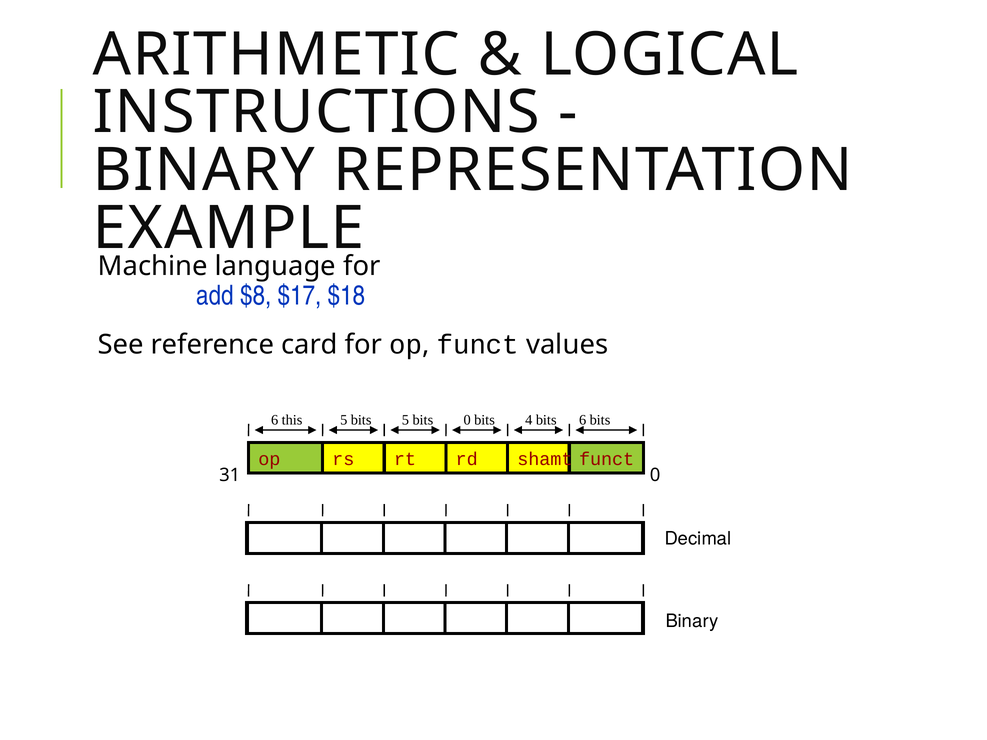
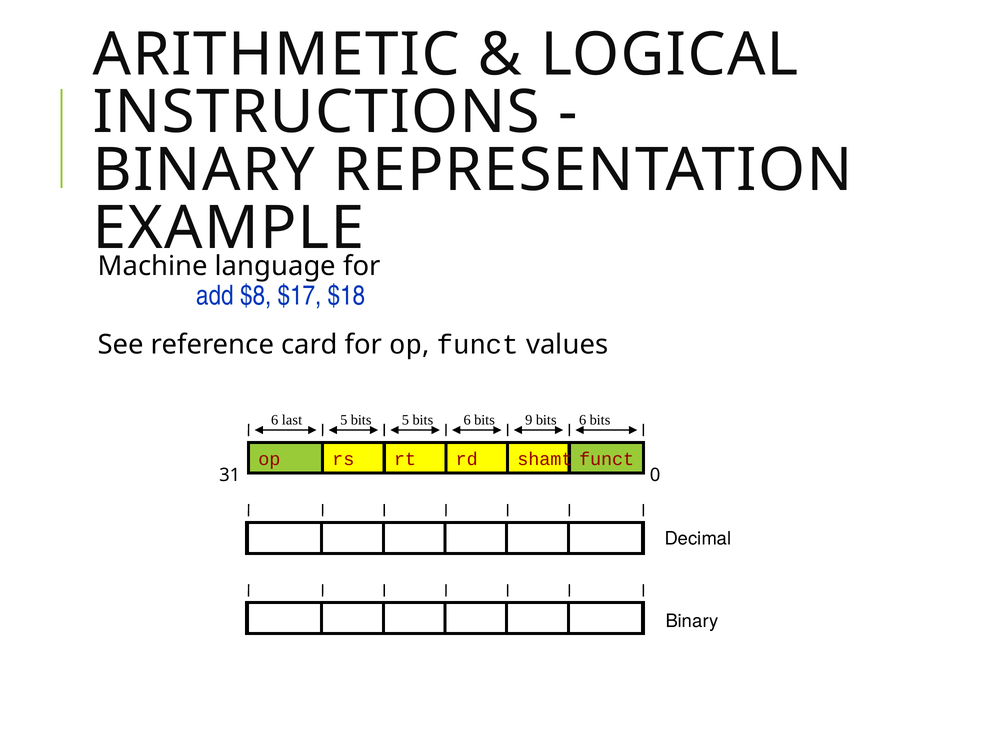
this: this -> last
5 bits 0: 0 -> 6
4: 4 -> 9
